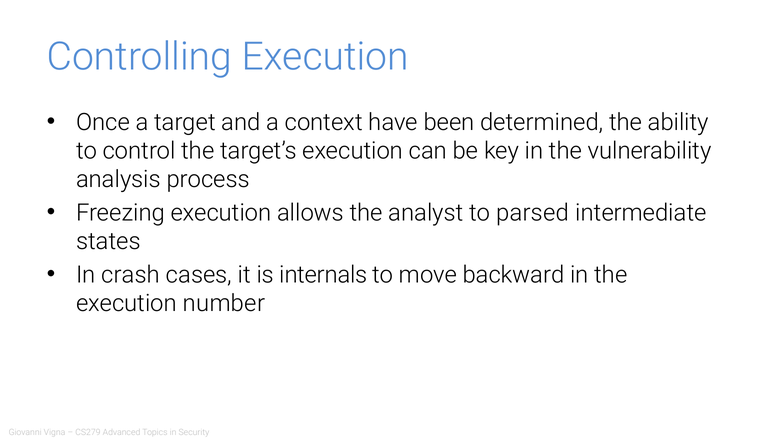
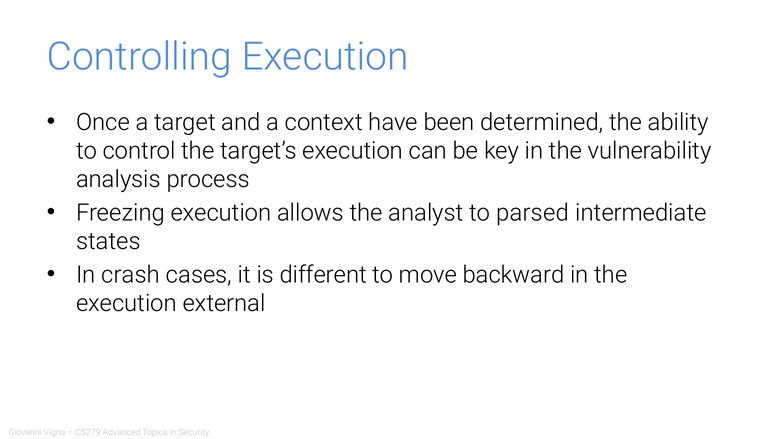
internals: internals -> different
number: number -> external
